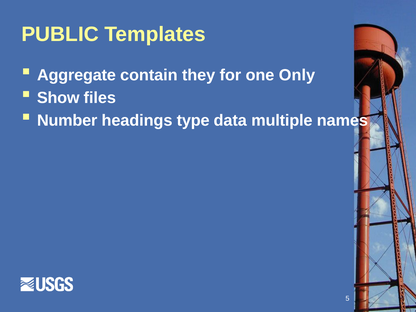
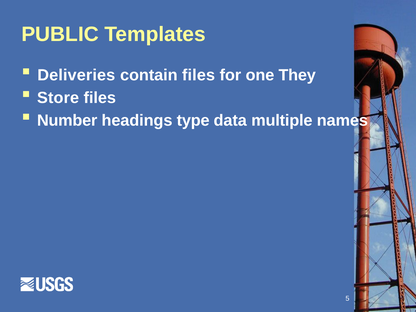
Aggregate: Aggregate -> Deliveries
contain they: they -> files
Only: Only -> They
Show: Show -> Store
